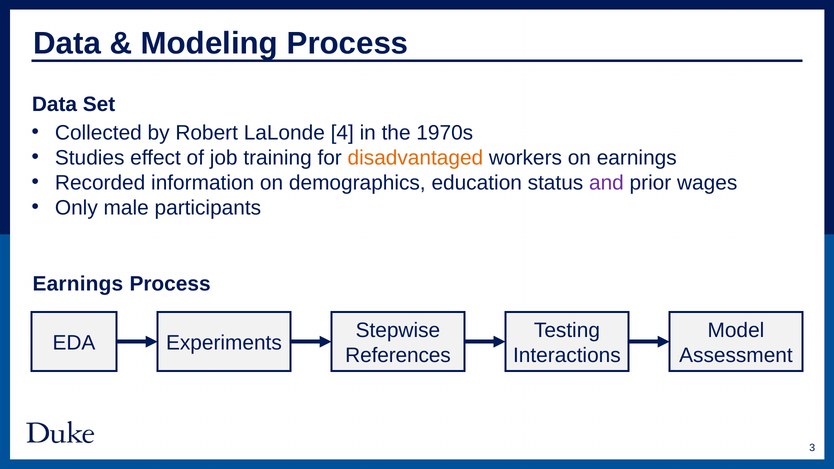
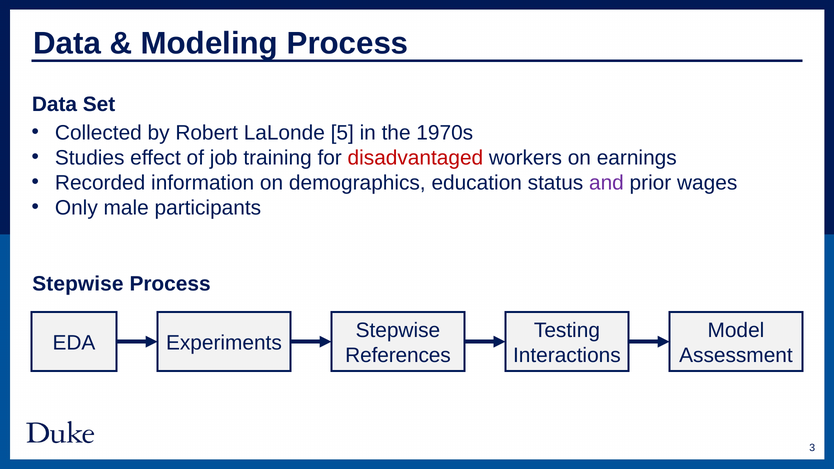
4: 4 -> 5
disadvantaged colour: orange -> red
Earnings at (78, 284): Earnings -> Stepwise
